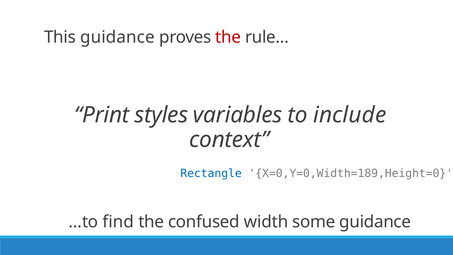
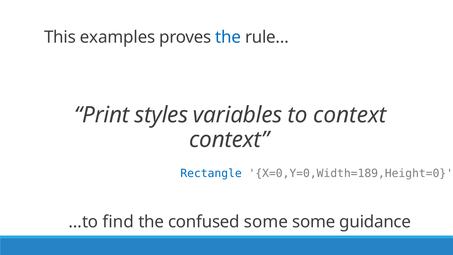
This guidance: guidance -> examples
the at (228, 37) colour: red -> blue
to include: include -> context
confused width: width -> some
